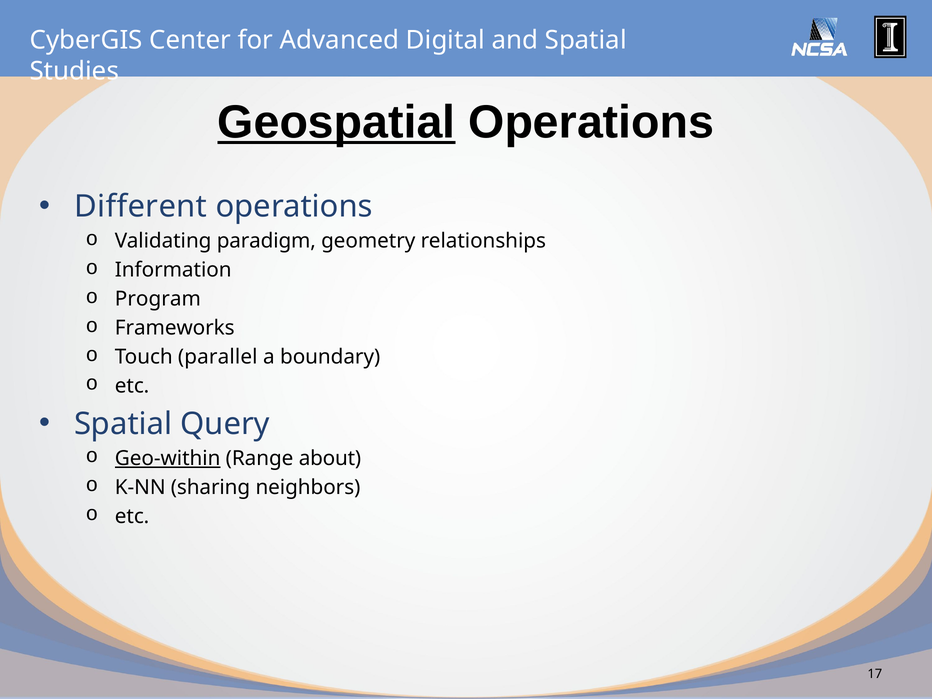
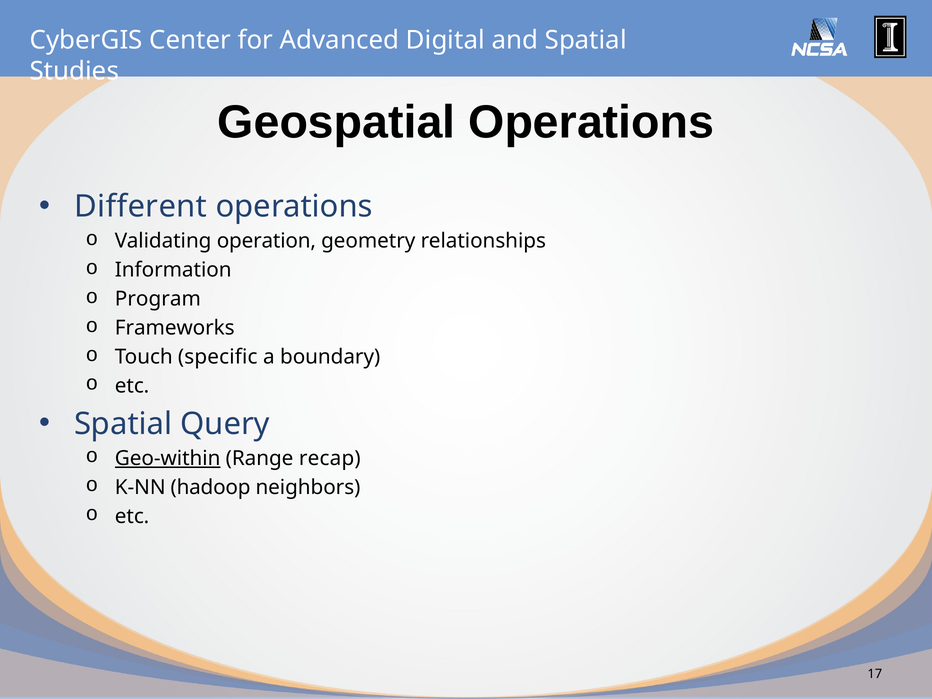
Geospatial underline: present -> none
paradigm: paradigm -> operation
parallel: parallel -> specific
about: about -> recap
sharing: sharing -> hadoop
